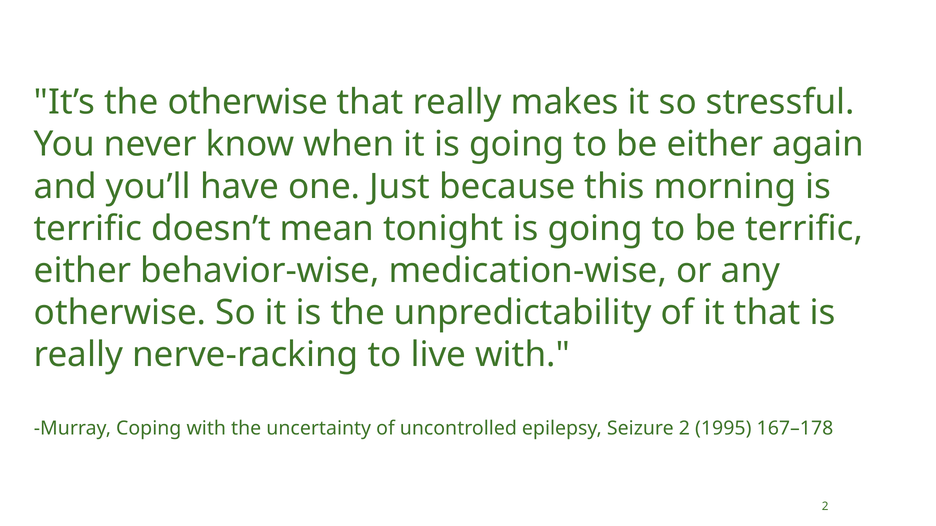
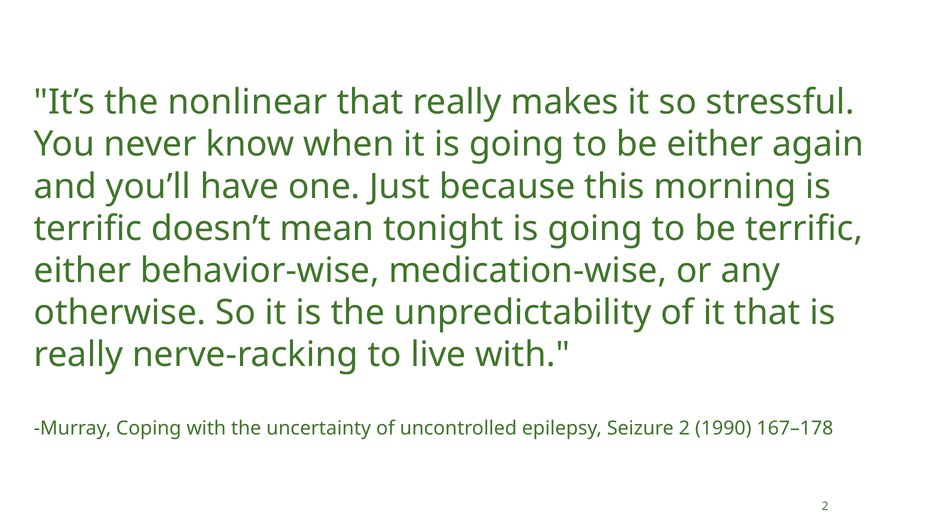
the otherwise: otherwise -> nonlinear
1995: 1995 -> 1990
